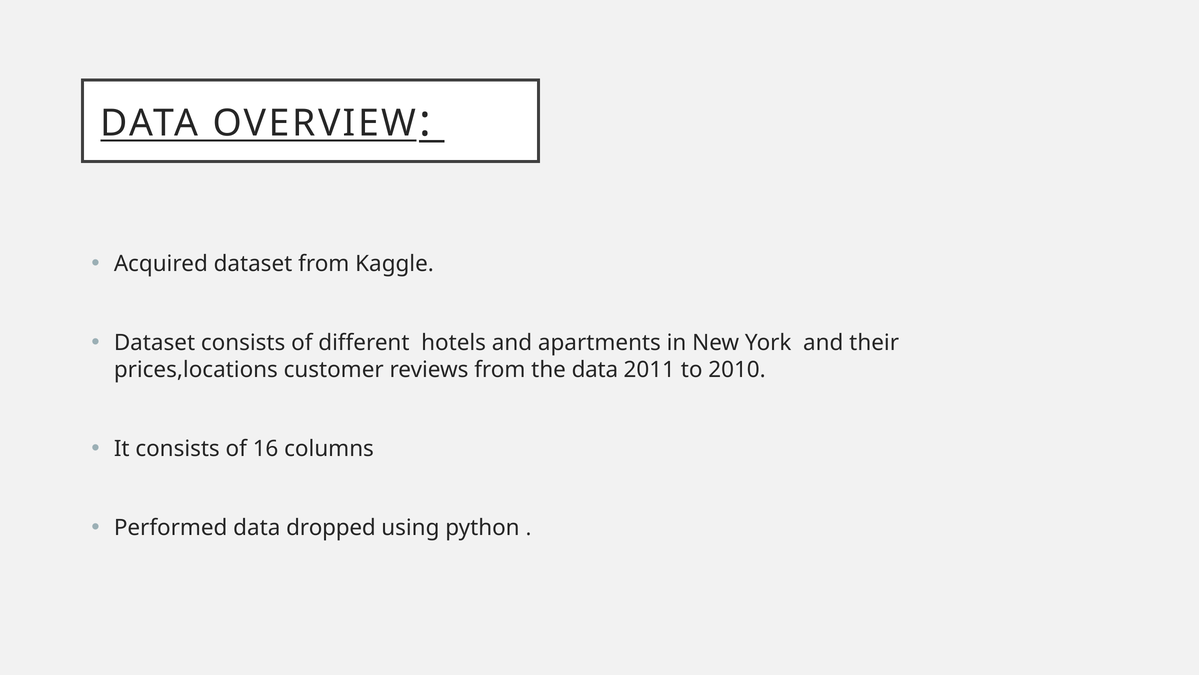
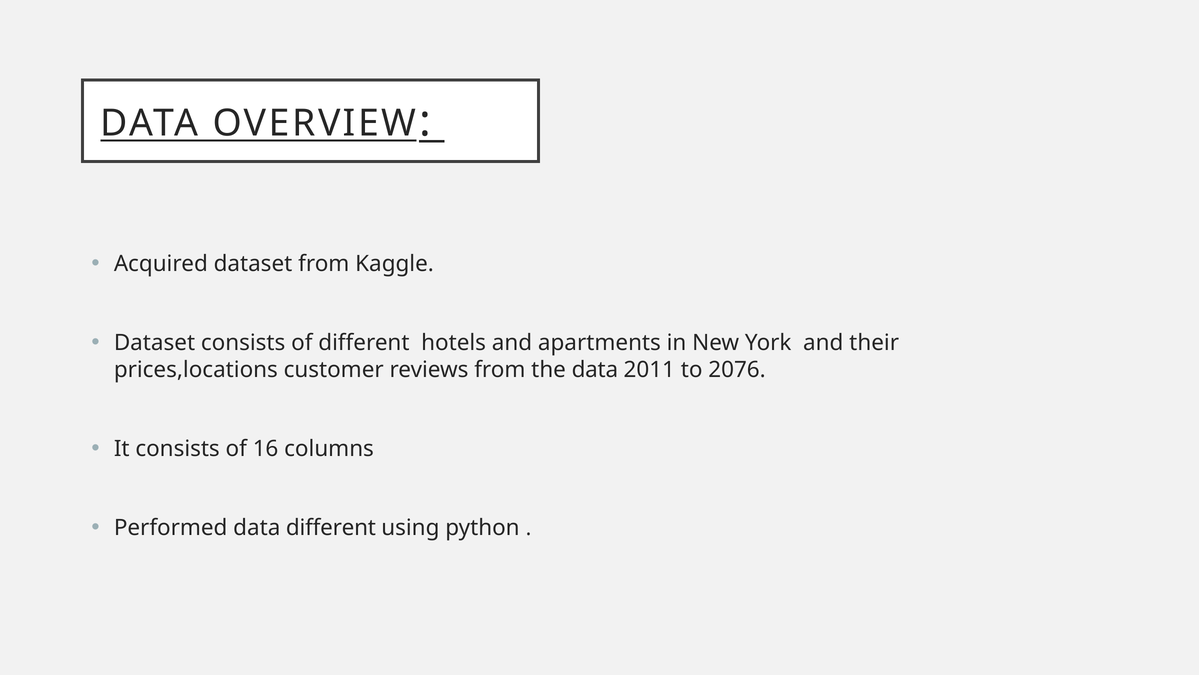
2010: 2010 -> 2076
data dropped: dropped -> different
